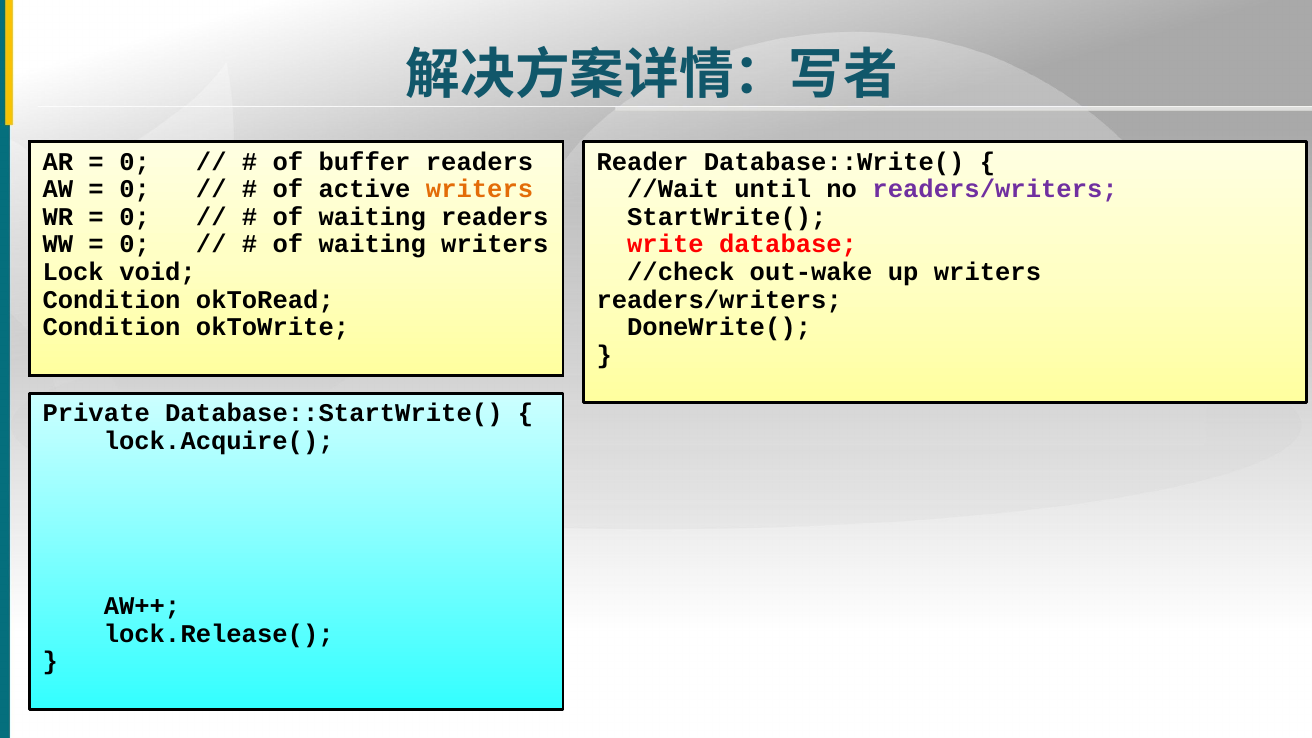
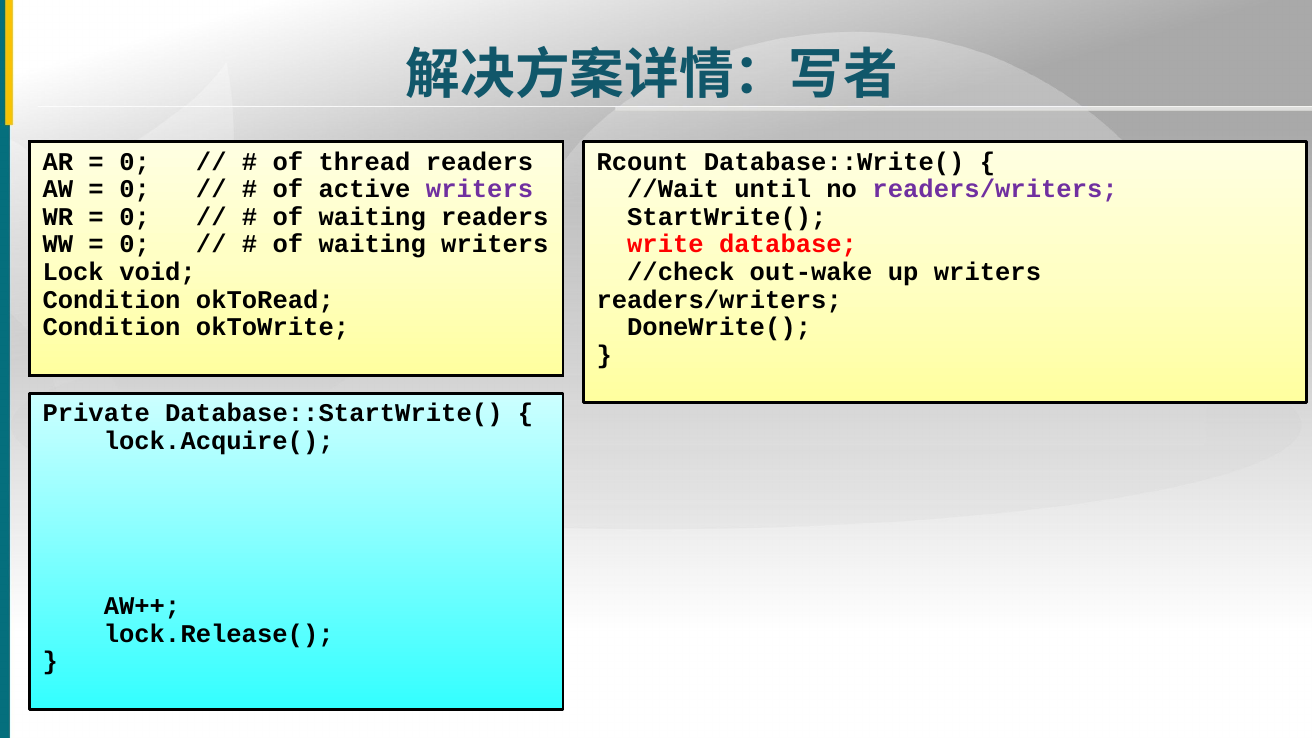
buffer: buffer -> thread
Reader: Reader -> Rcount
writers at (480, 189) colour: orange -> purple
